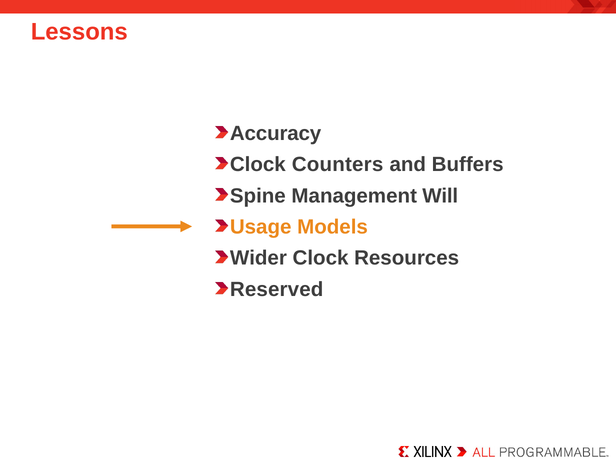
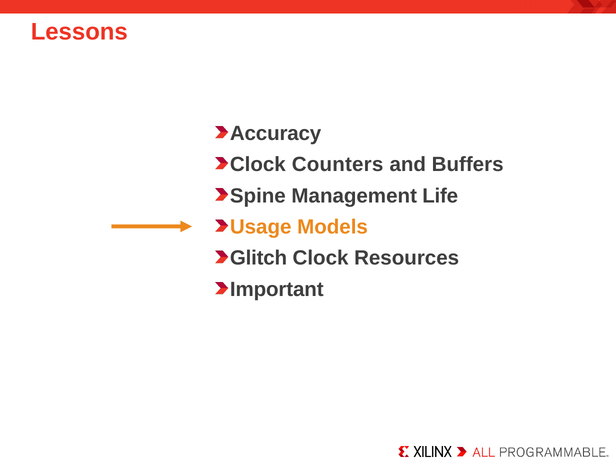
Will: Will -> Life
Wider: Wider -> Glitch
Reserved: Reserved -> Important
